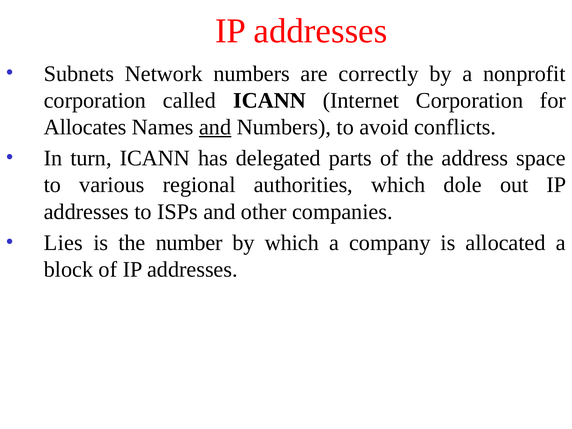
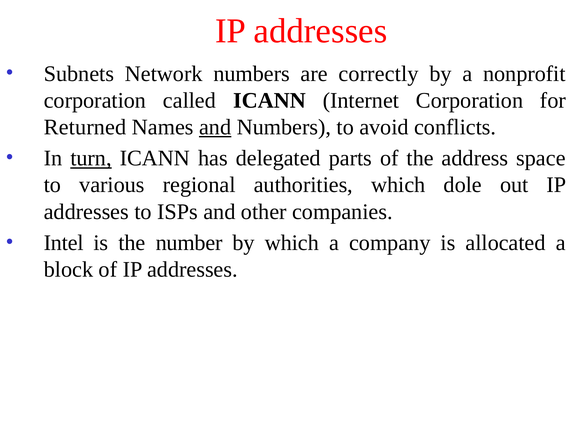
Allocates: Allocates -> Returned
turn underline: none -> present
Lies: Lies -> Intel
